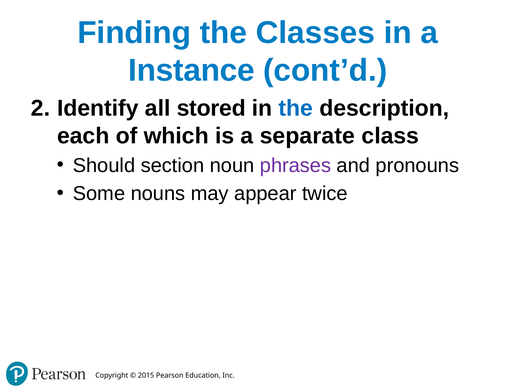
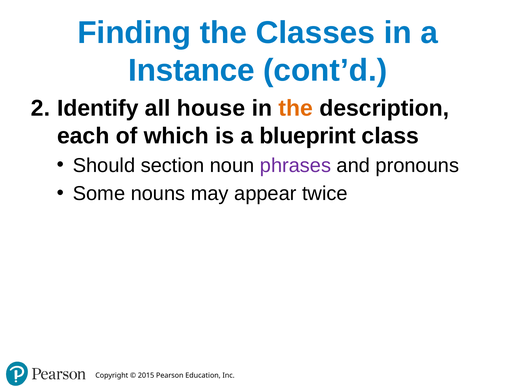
stored: stored -> house
the at (296, 108) colour: blue -> orange
separate: separate -> blueprint
